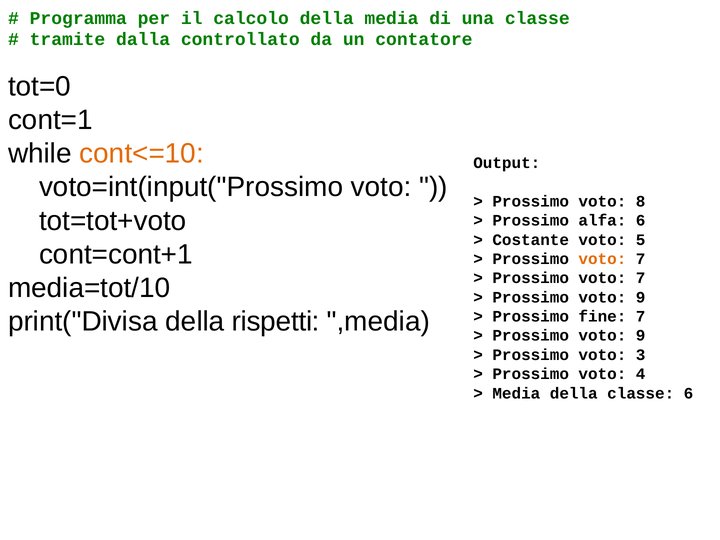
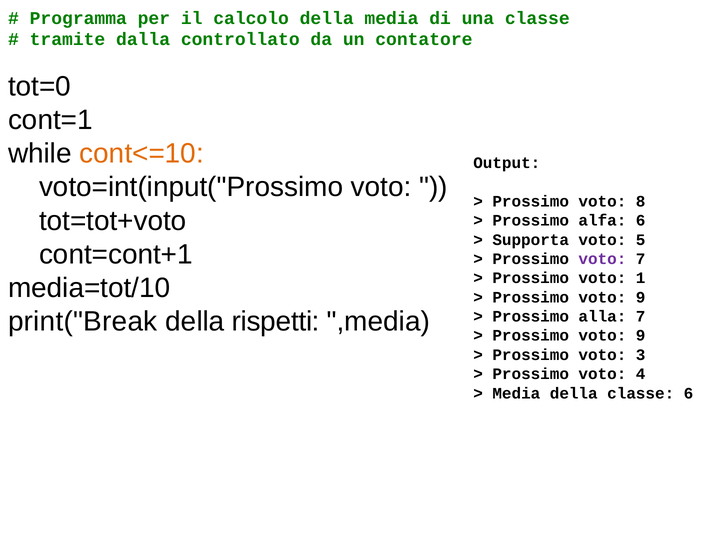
Costante: Costante -> Supporta
voto at (602, 259) colour: orange -> purple
7 at (641, 278): 7 -> 1
print("Divisa: print("Divisa -> print("Break
fine: fine -> alla
